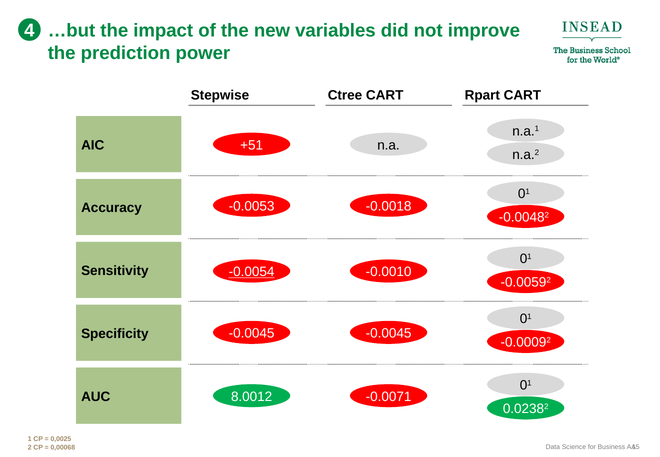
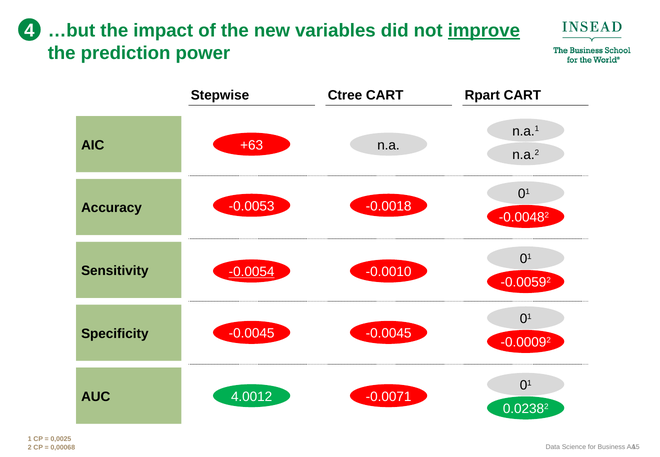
improve underline: none -> present
+51: +51 -> +63
8.0012: 8.0012 -> 4.0012
